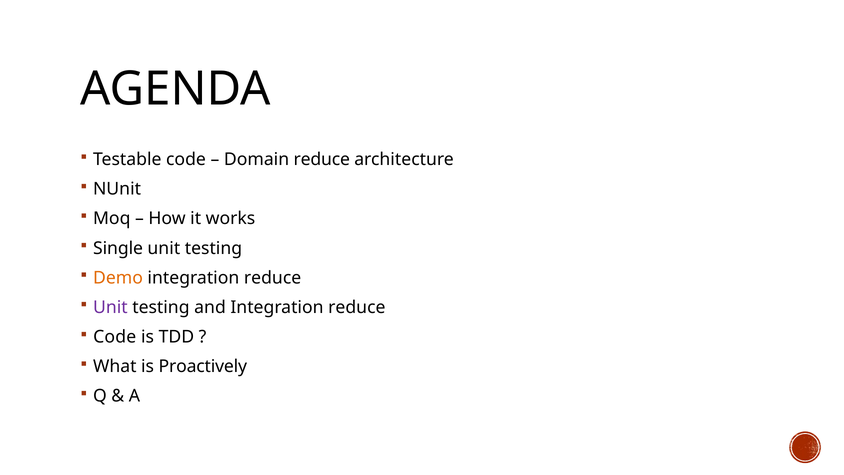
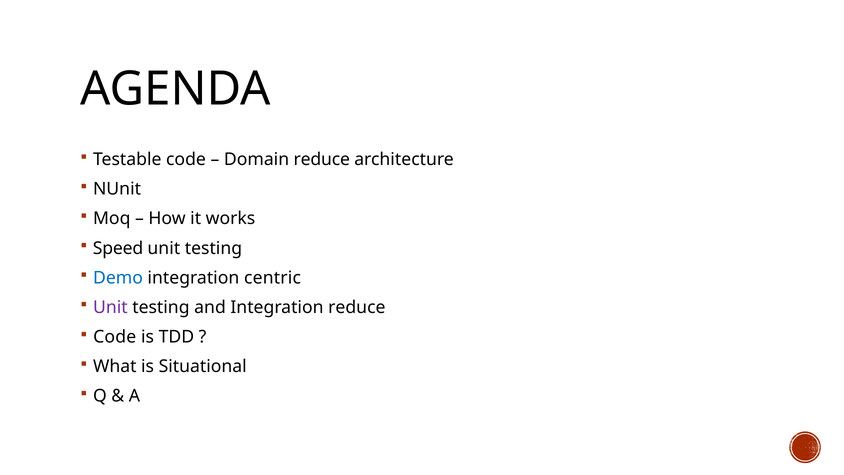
Single: Single -> Speed
Demo colour: orange -> blue
reduce at (273, 278): reduce -> centric
Proactively: Proactively -> Situational
